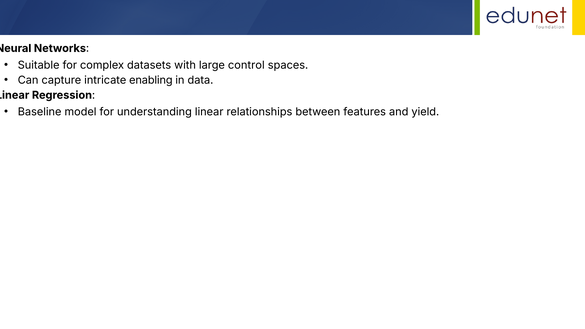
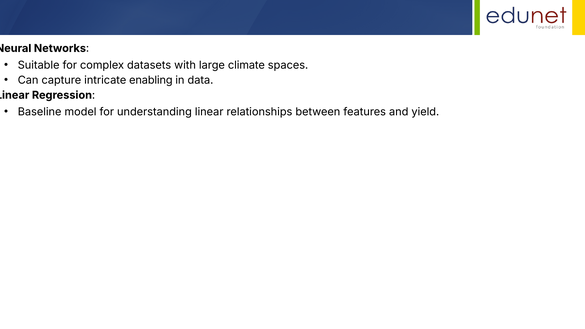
control: control -> climate
